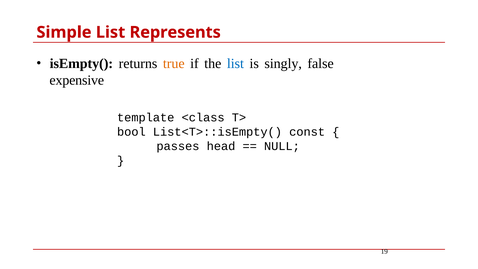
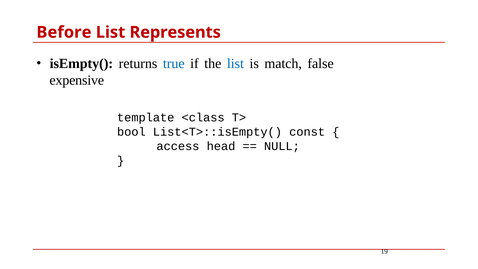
Simple: Simple -> Before
true colour: orange -> blue
singly: singly -> match
passes: passes -> access
